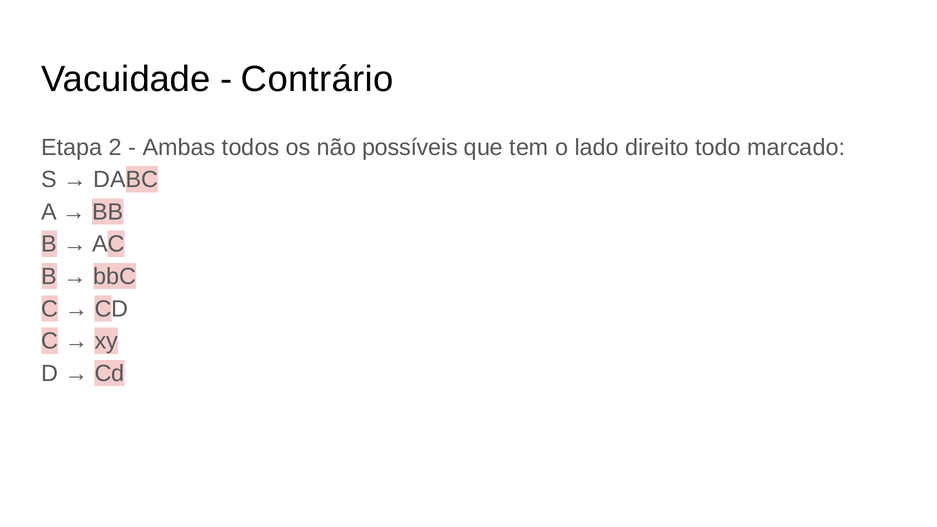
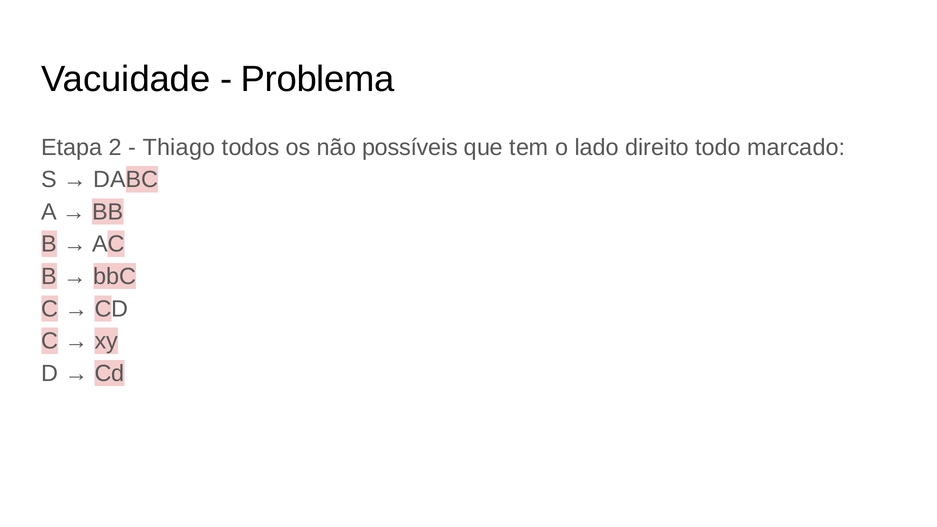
Contrário: Contrário -> Problema
Ambas: Ambas -> Thiago
